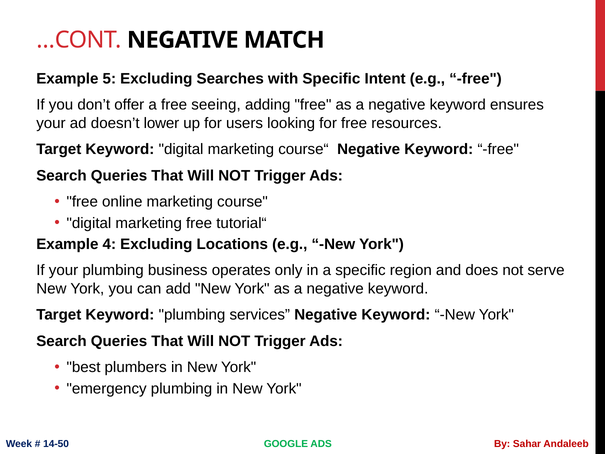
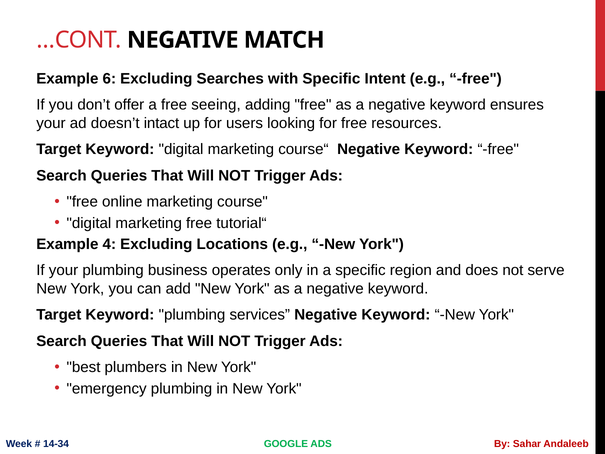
5: 5 -> 6
lower: lower -> intact
14-50: 14-50 -> 14-34
